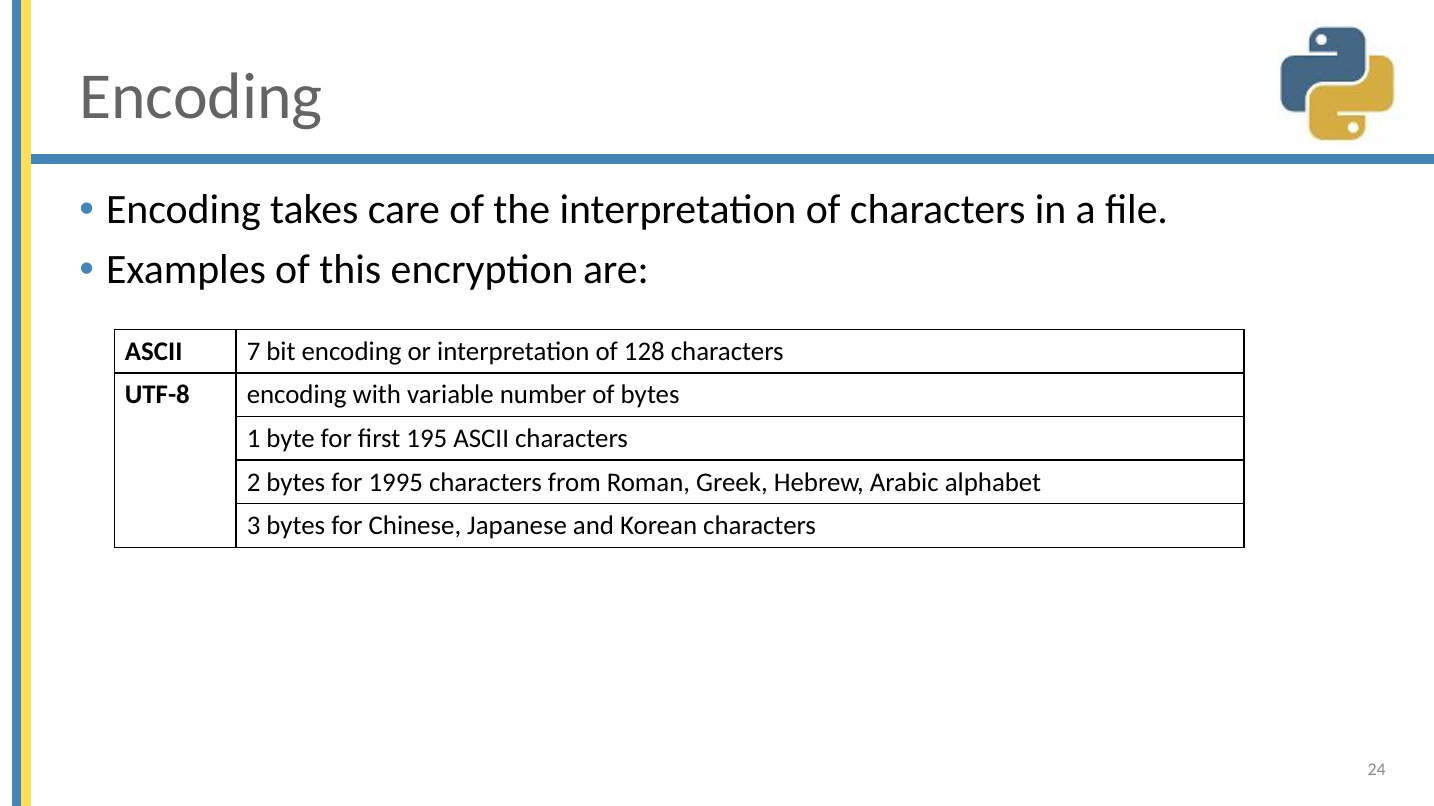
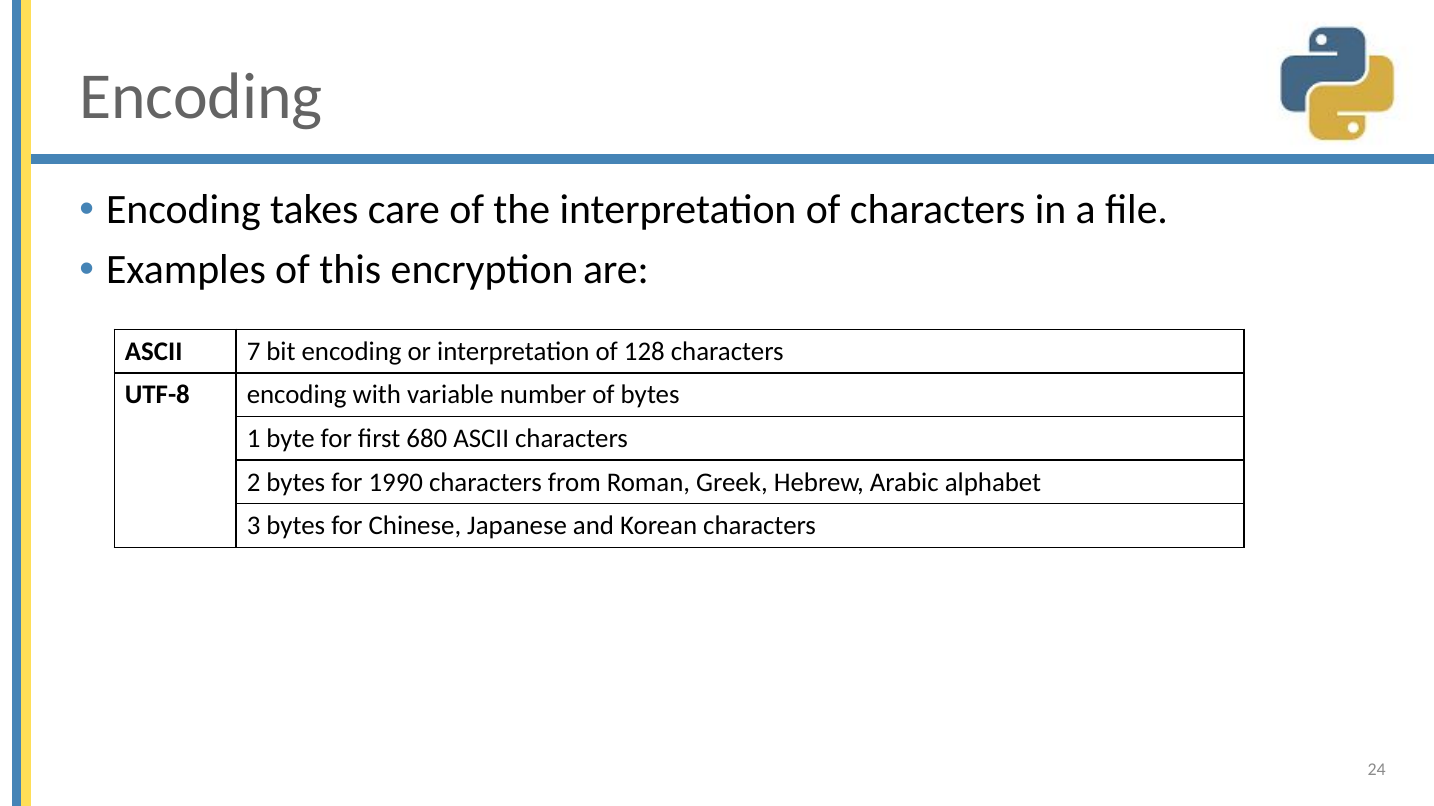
195: 195 -> 680
1995: 1995 -> 1990
